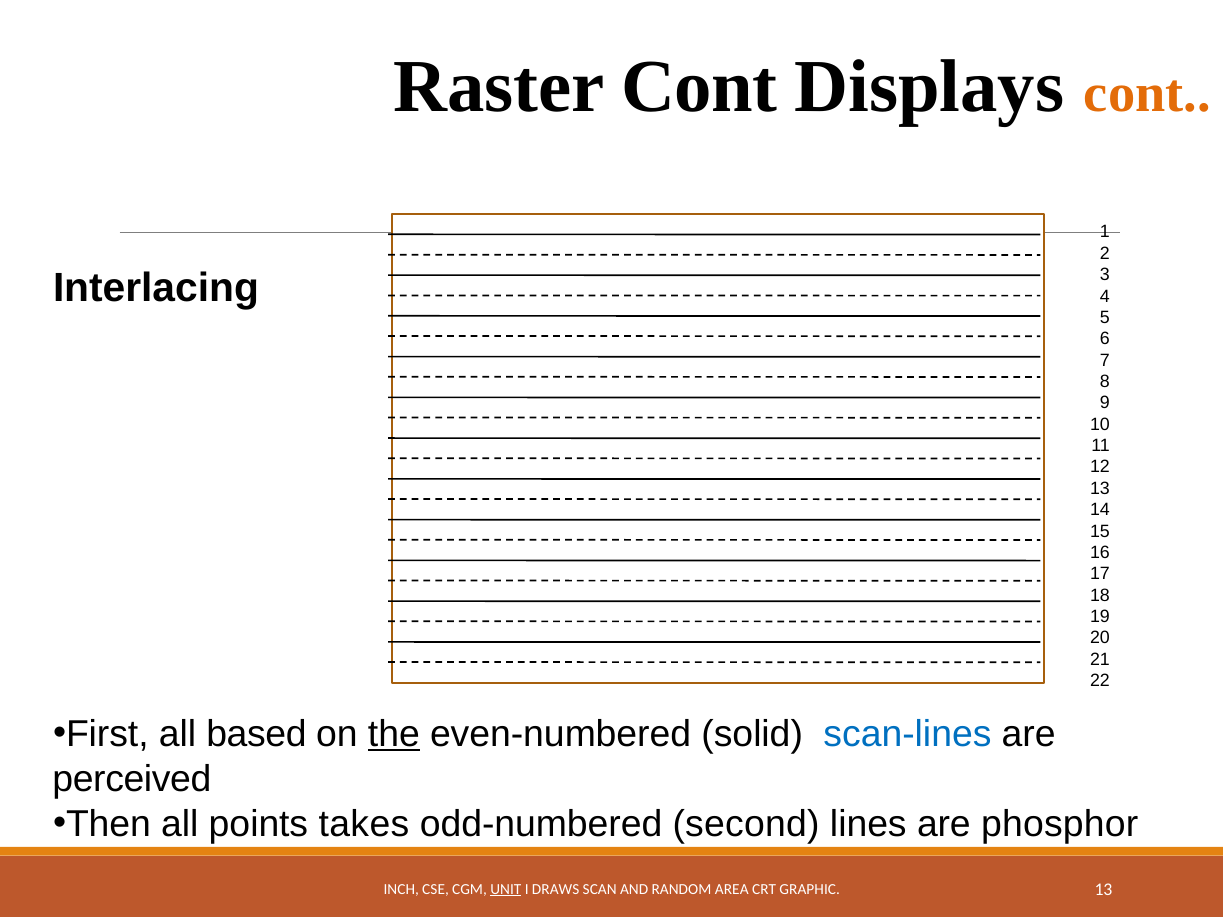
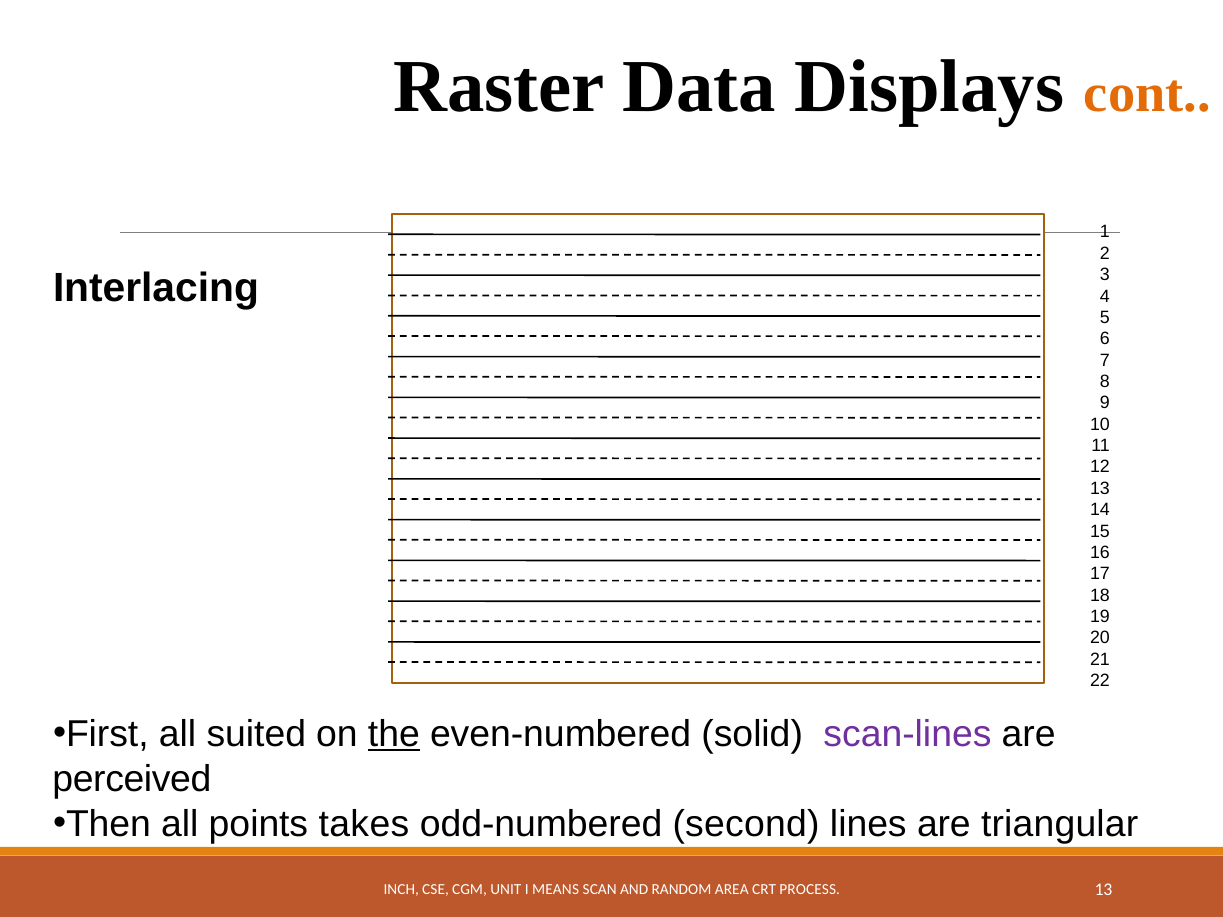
Raster Cont: Cont -> Data
based: based -> suited
scan-lines colour: blue -> purple
phosphor: phosphor -> triangular
UNIT underline: present -> none
DRAWS: DRAWS -> MEANS
GRAPHIC: GRAPHIC -> PROCESS
